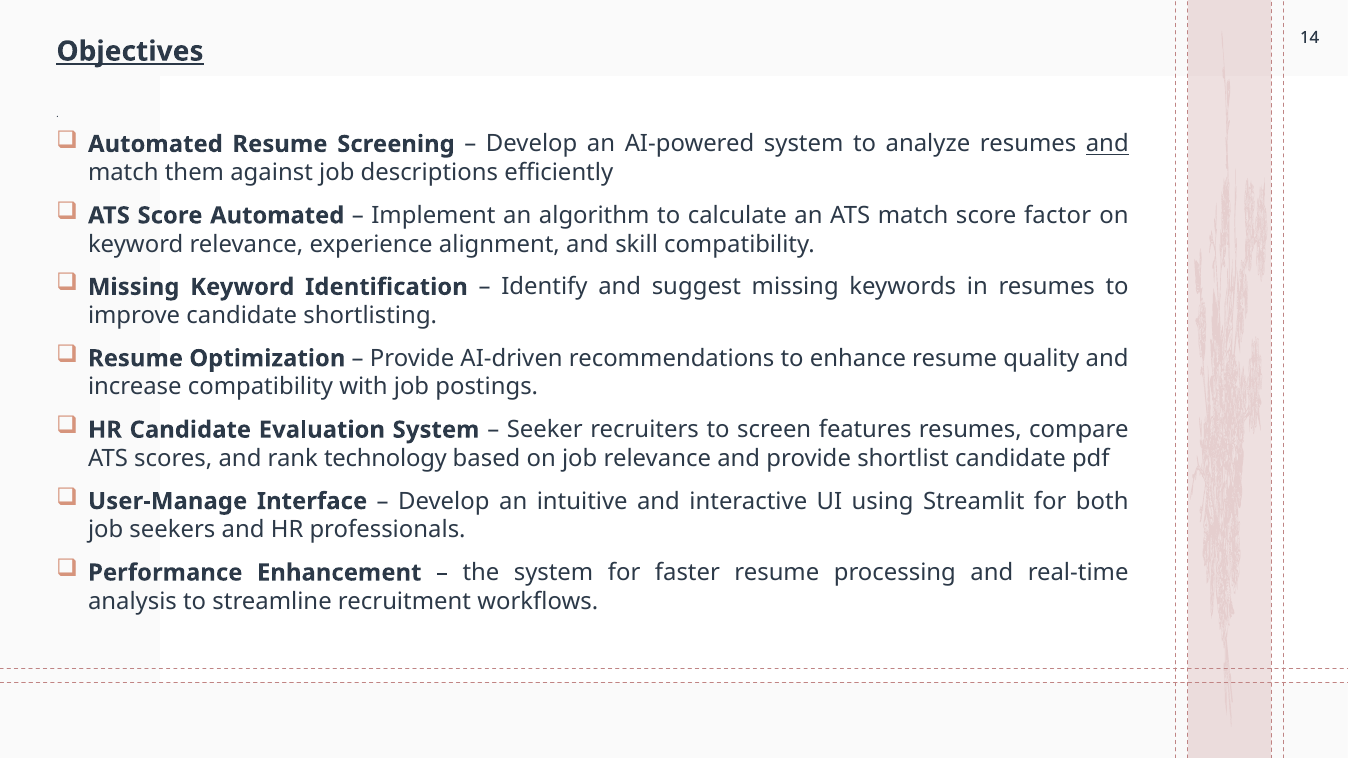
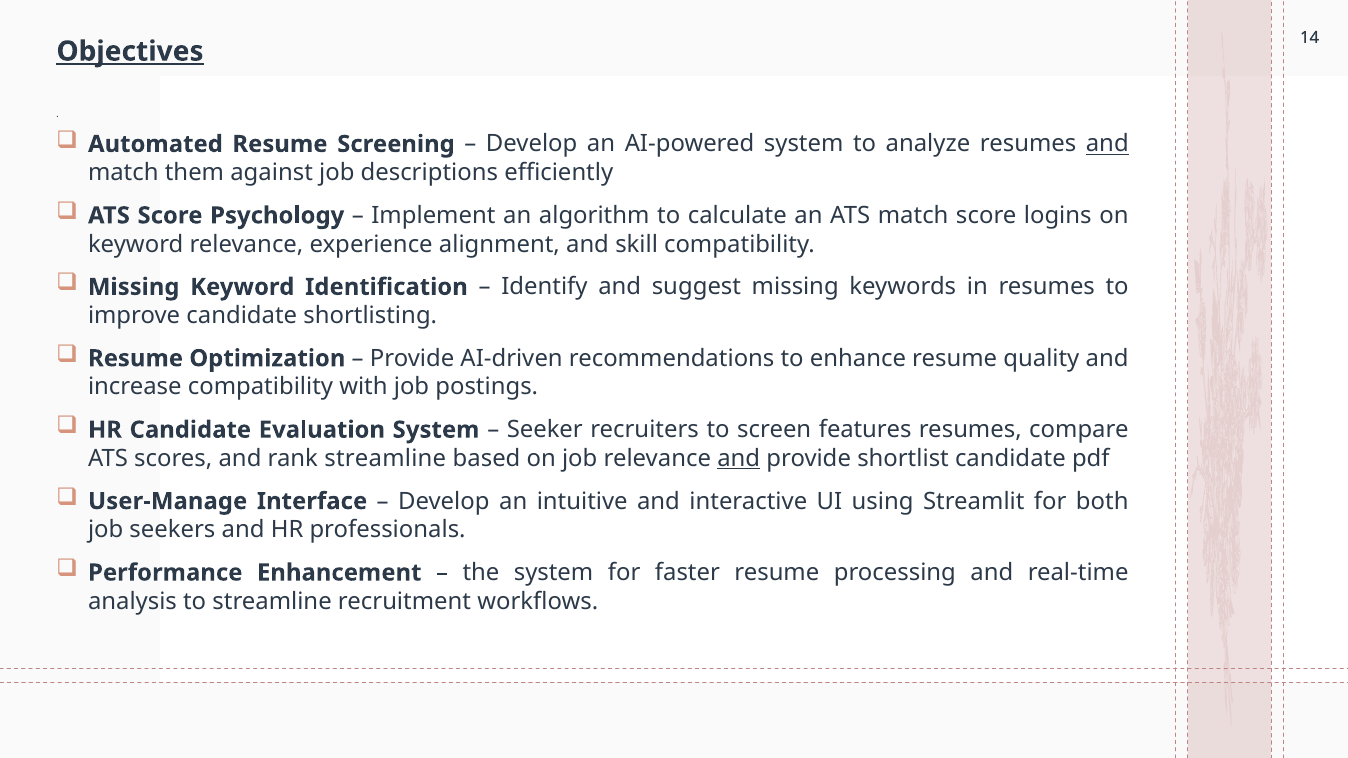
Score Automated: Automated -> Psychology
factor: factor -> logins
rank technology: technology -> streamline
and at (739, 459) underline: none -> present
